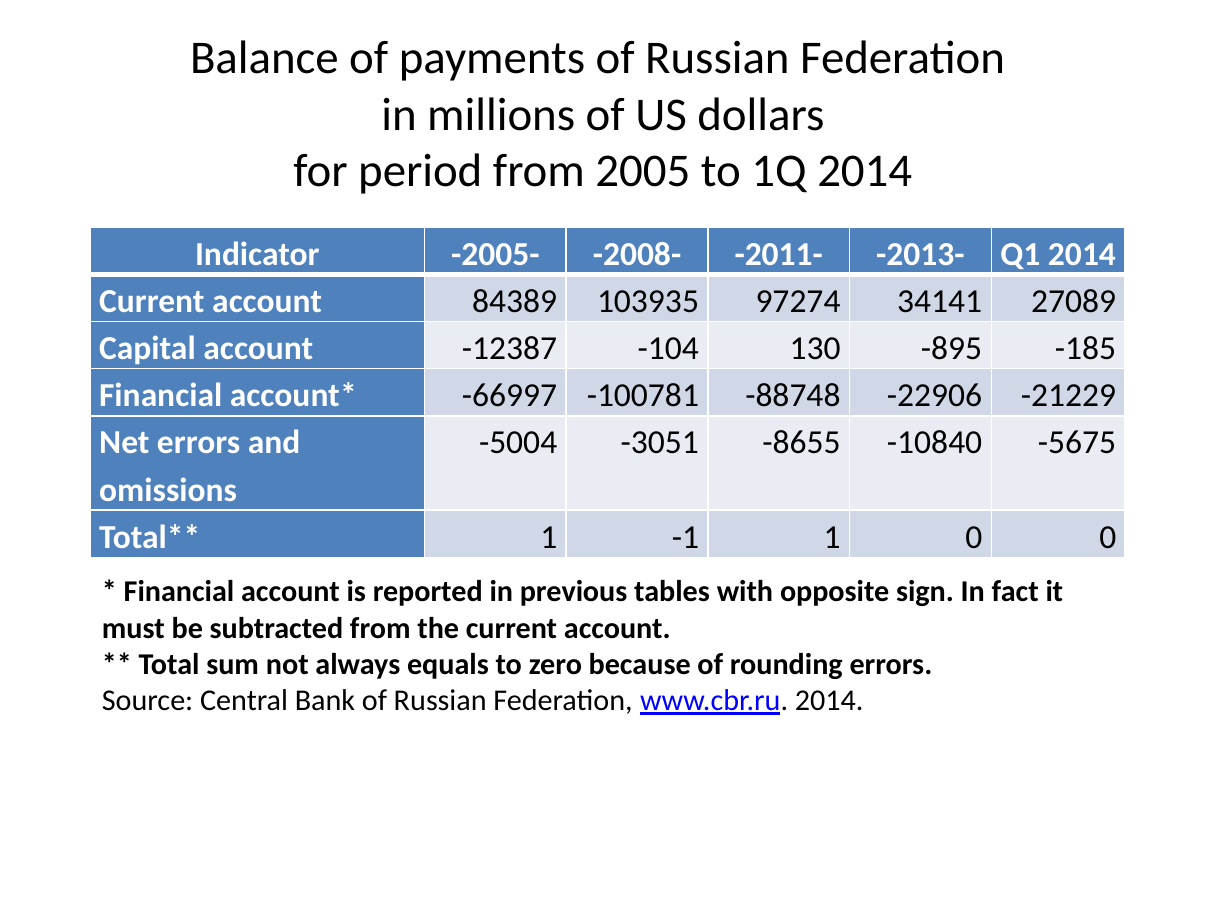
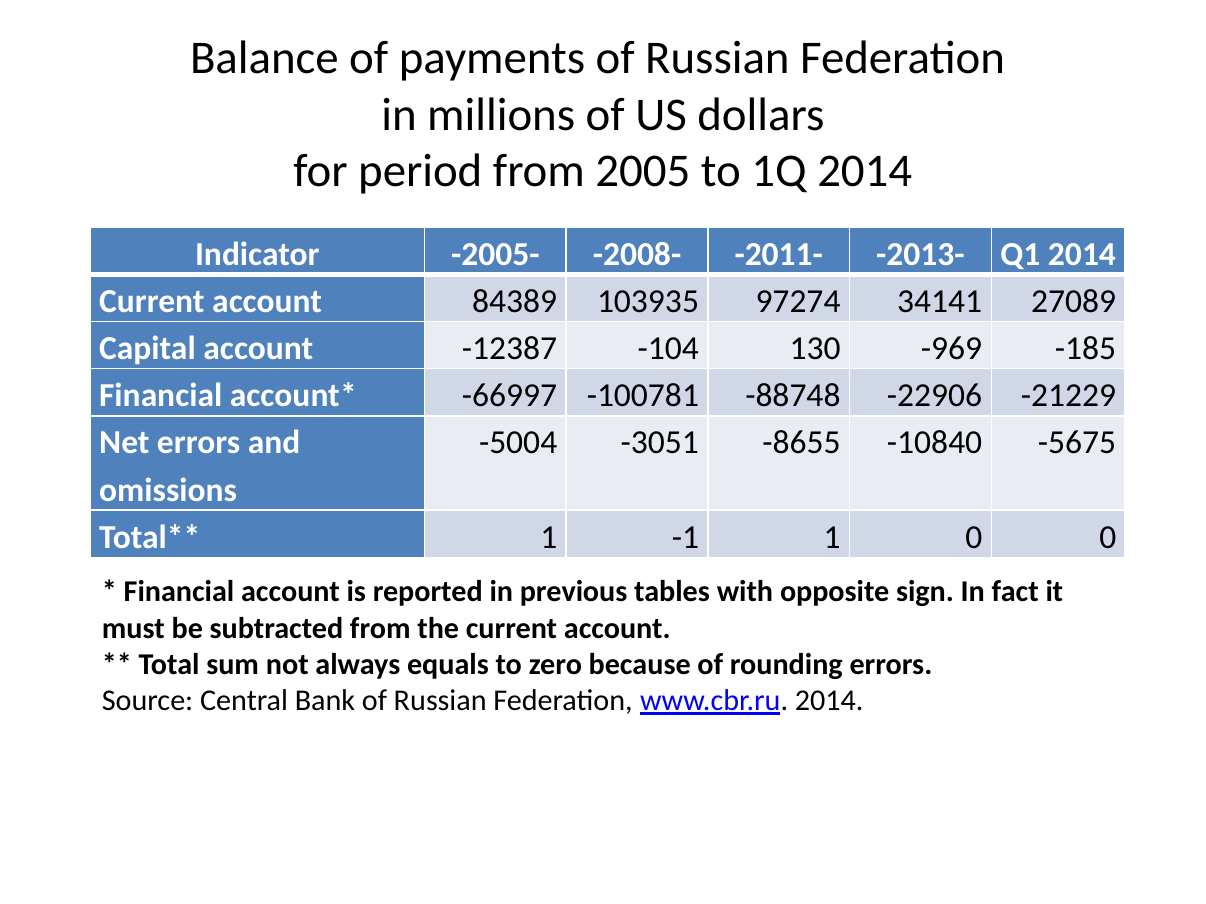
-895: -895 -> -969
